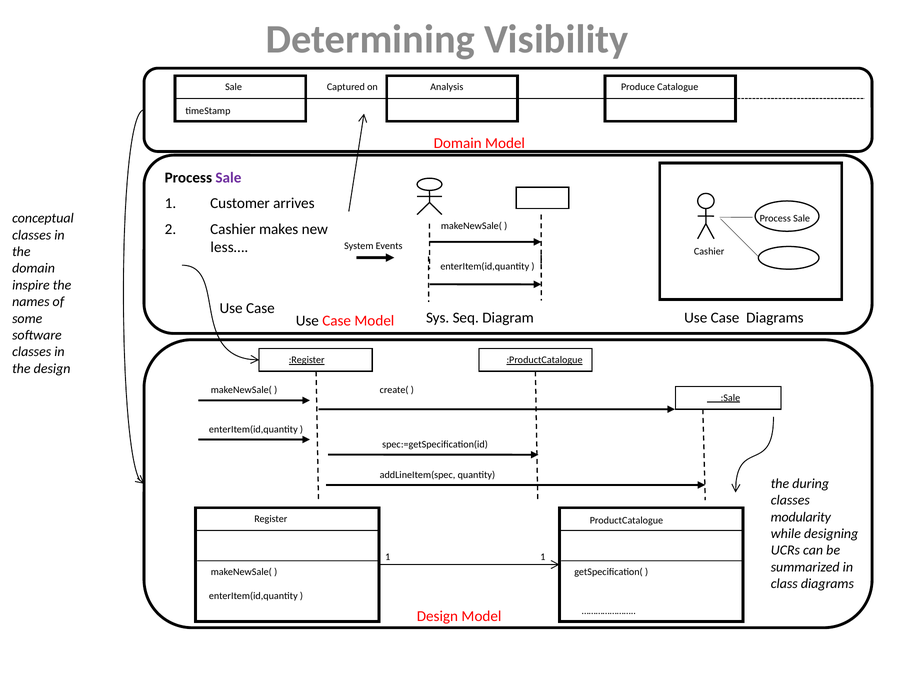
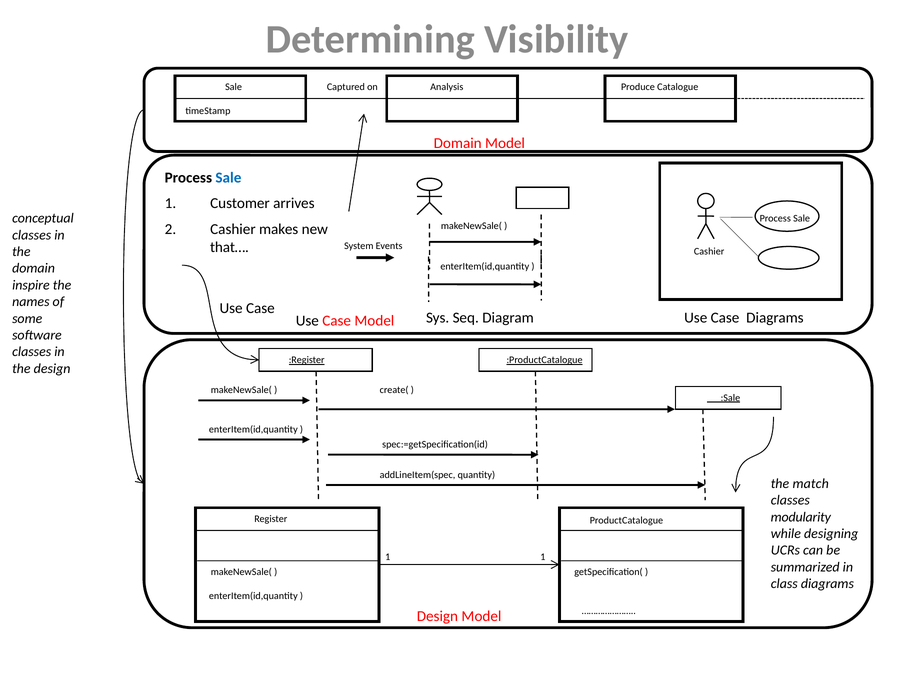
Sale at (228, 178) colour: purple -> blue
less…: less… -> that…
during: during -> match
